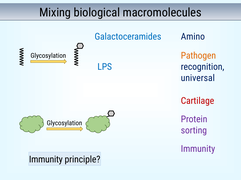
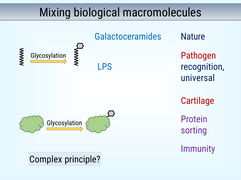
Amino: Amino -> Nature
Pathogen colour: orange -> red
Immunity at (46, 160): Immunity -> Complex
